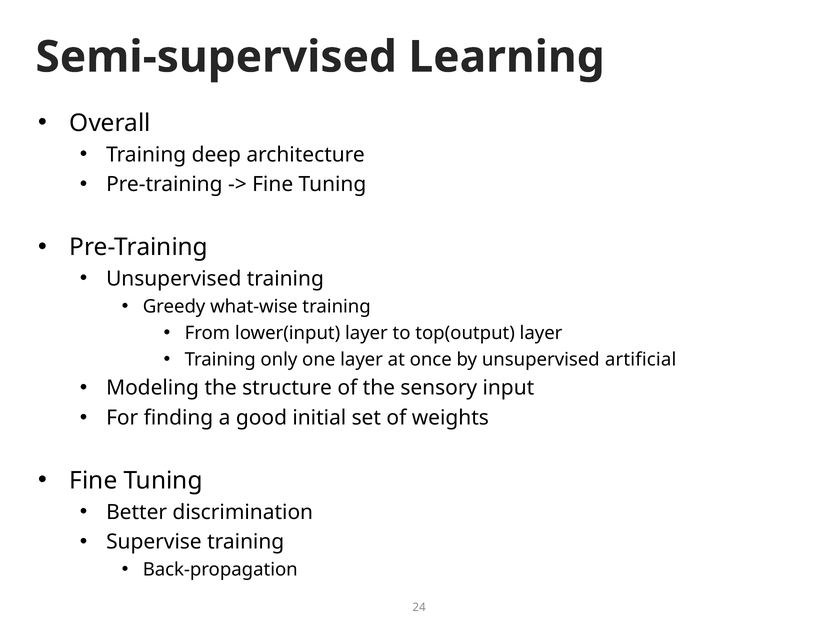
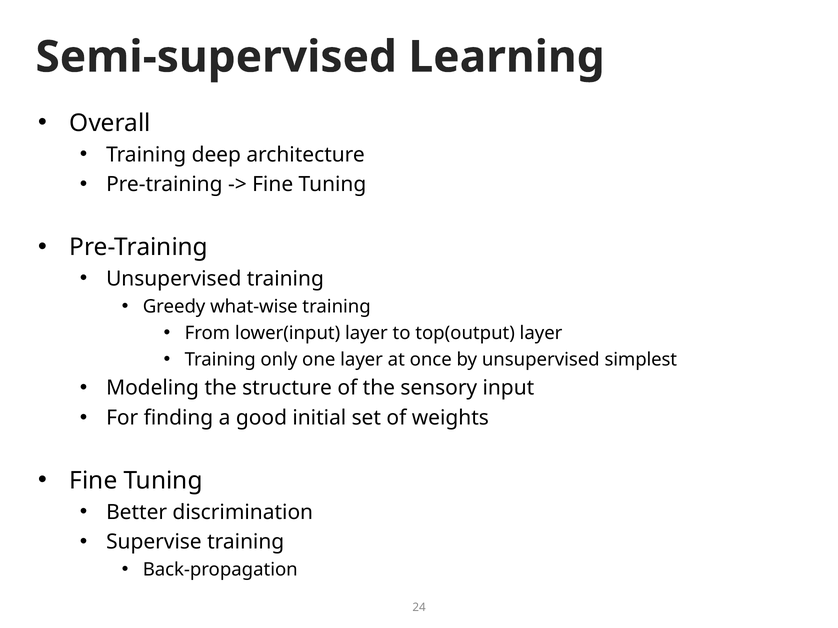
artificial: artificial -> simplest
